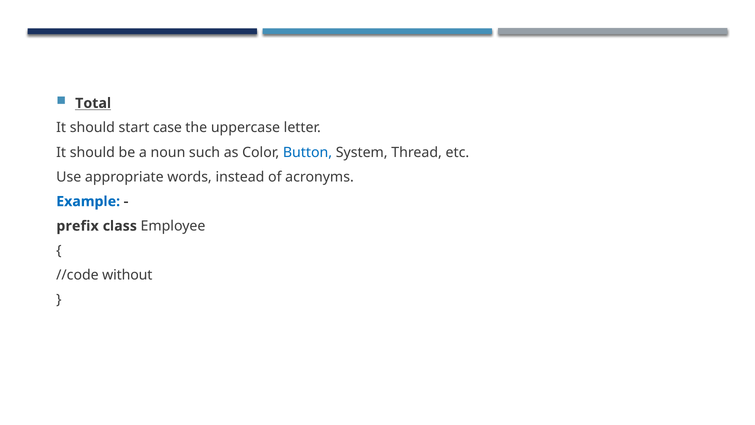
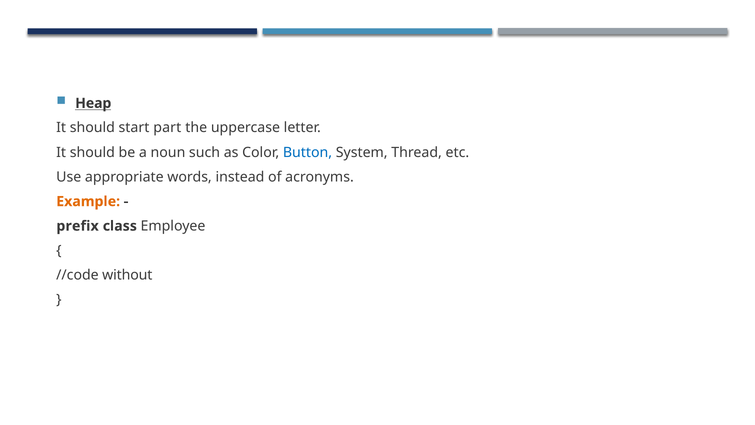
Total: Total -> Heap
case: case -> part
Example colour: blue -> orange
